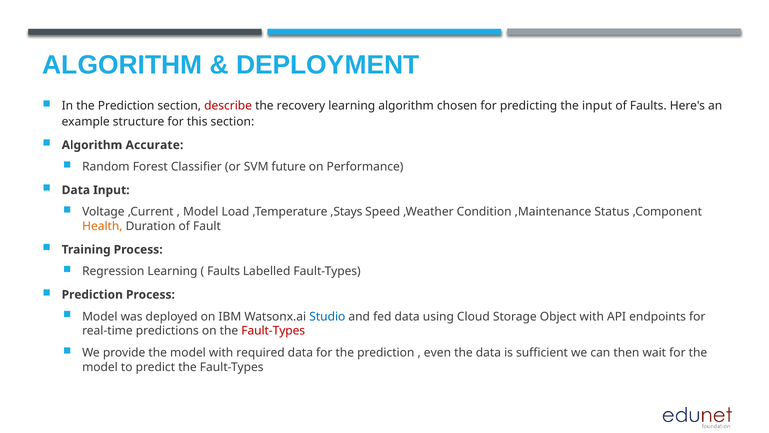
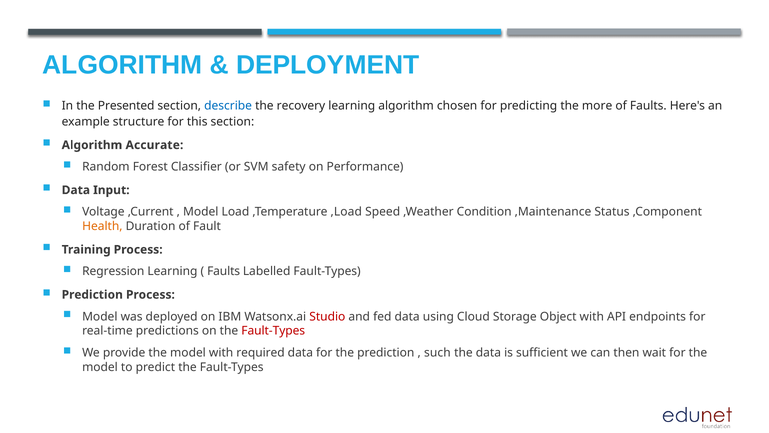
In the Prediction: Prediction -> Presented
describe colour: red -> blue
the input: input -> more
future: future -> safety
,Stays: ,Stays -> ,Load
Studio colour: blue -> red
even: even -> such
